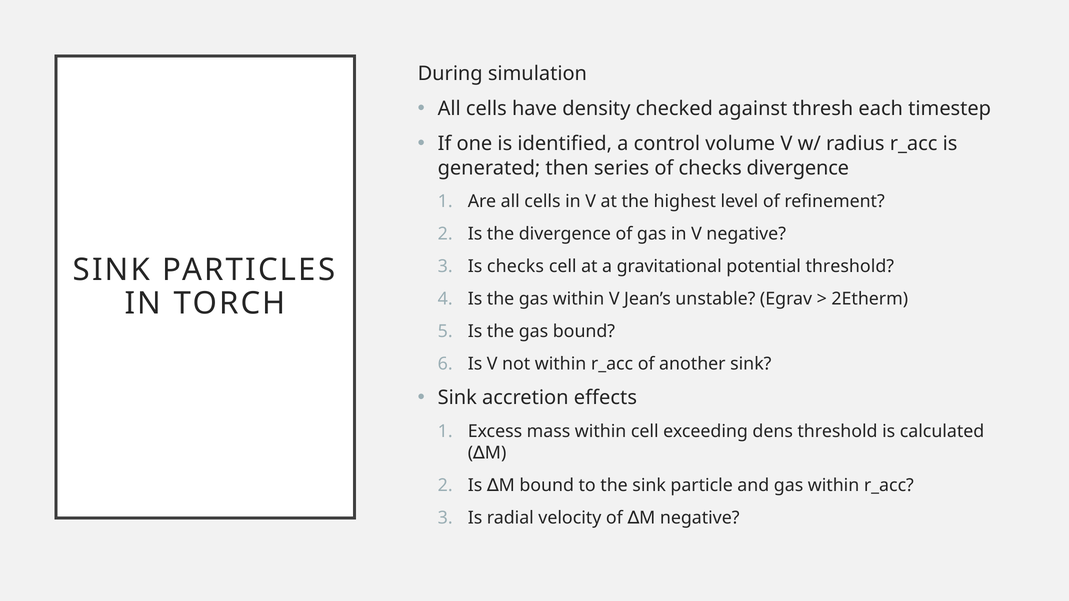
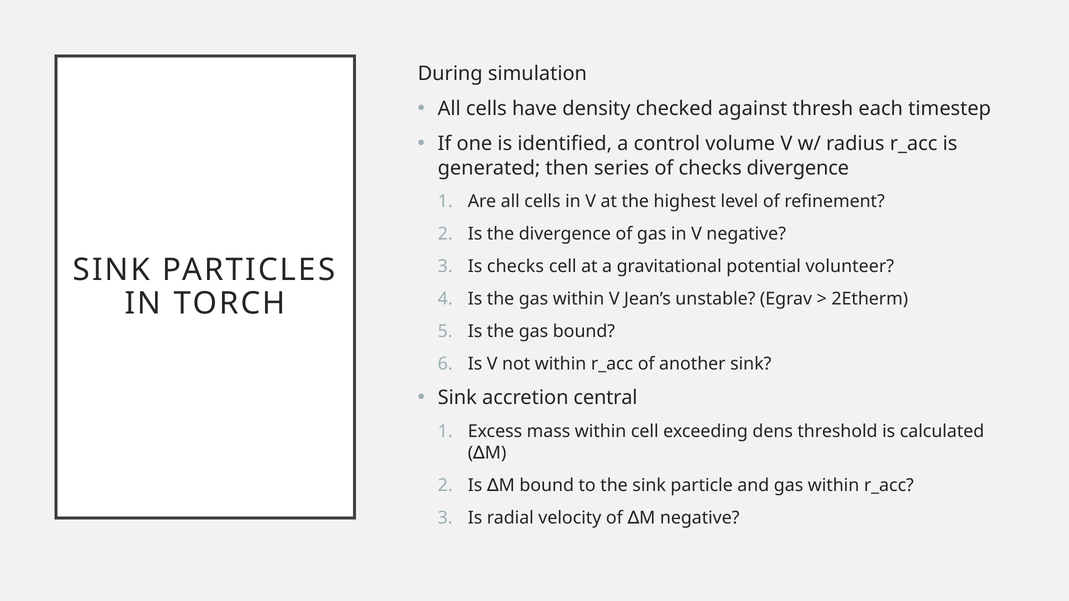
potential threshold: threshold -> volunteer
effects: effects -> central
